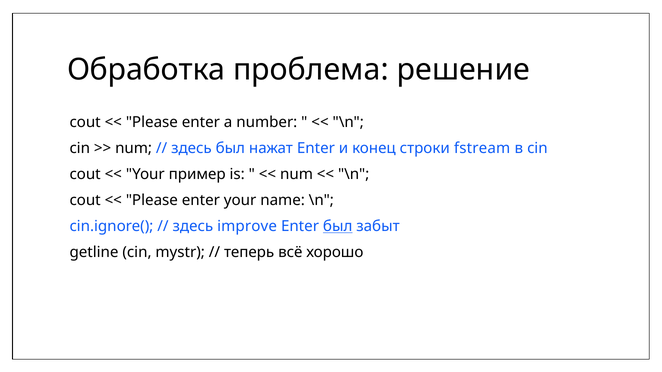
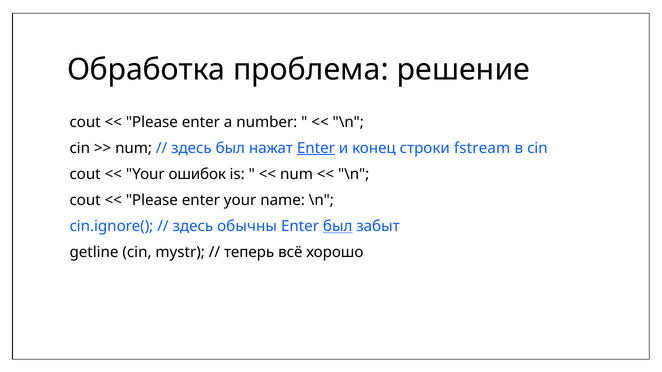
Enter at (316, 148) underline: none -> present
пример: пример -> ошибок
improve: improve -> обычны
